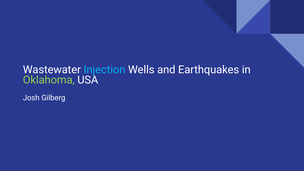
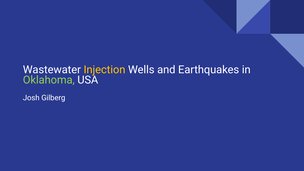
Injection colour: light blue -> yellow
